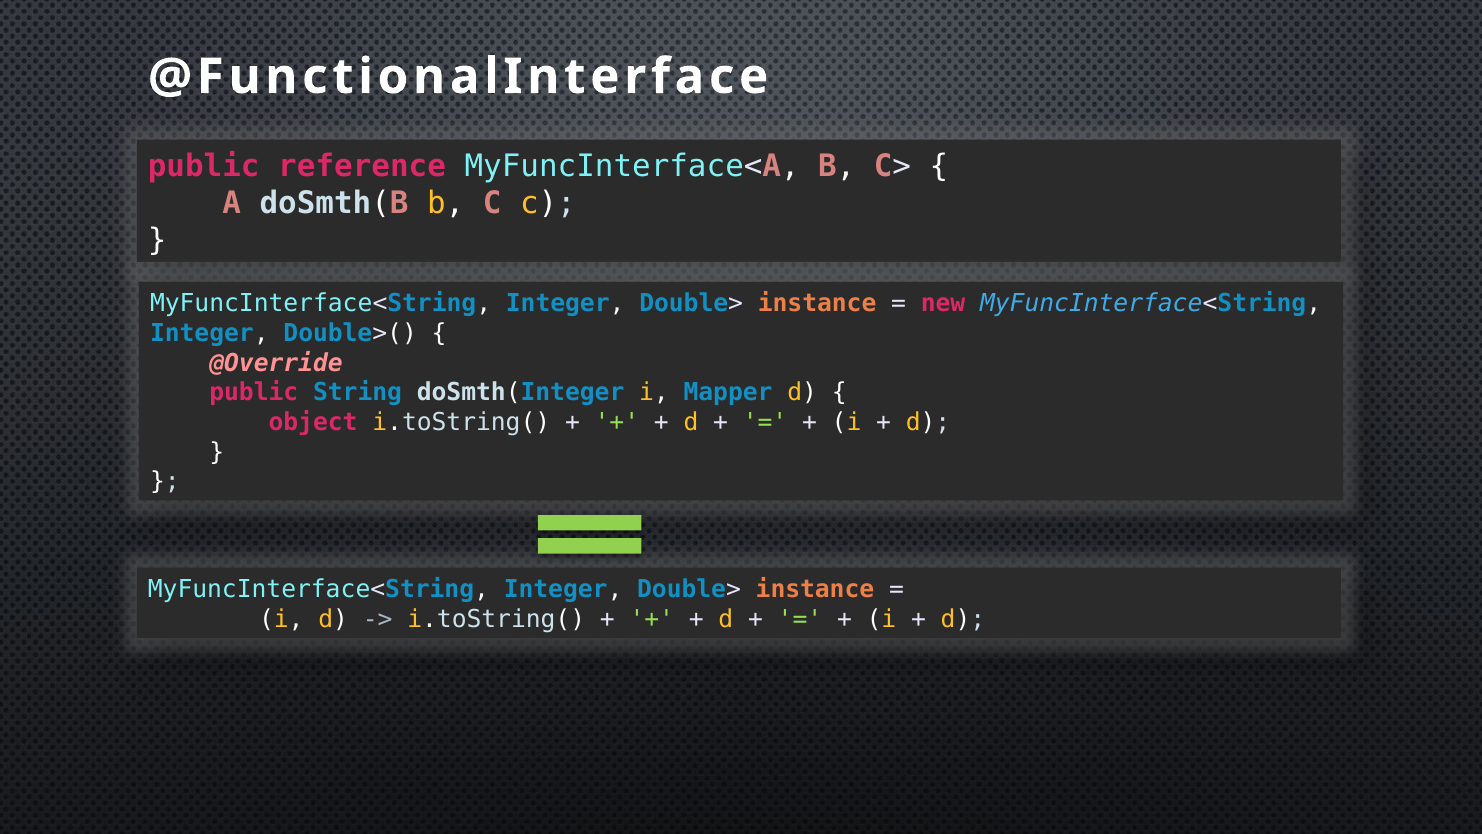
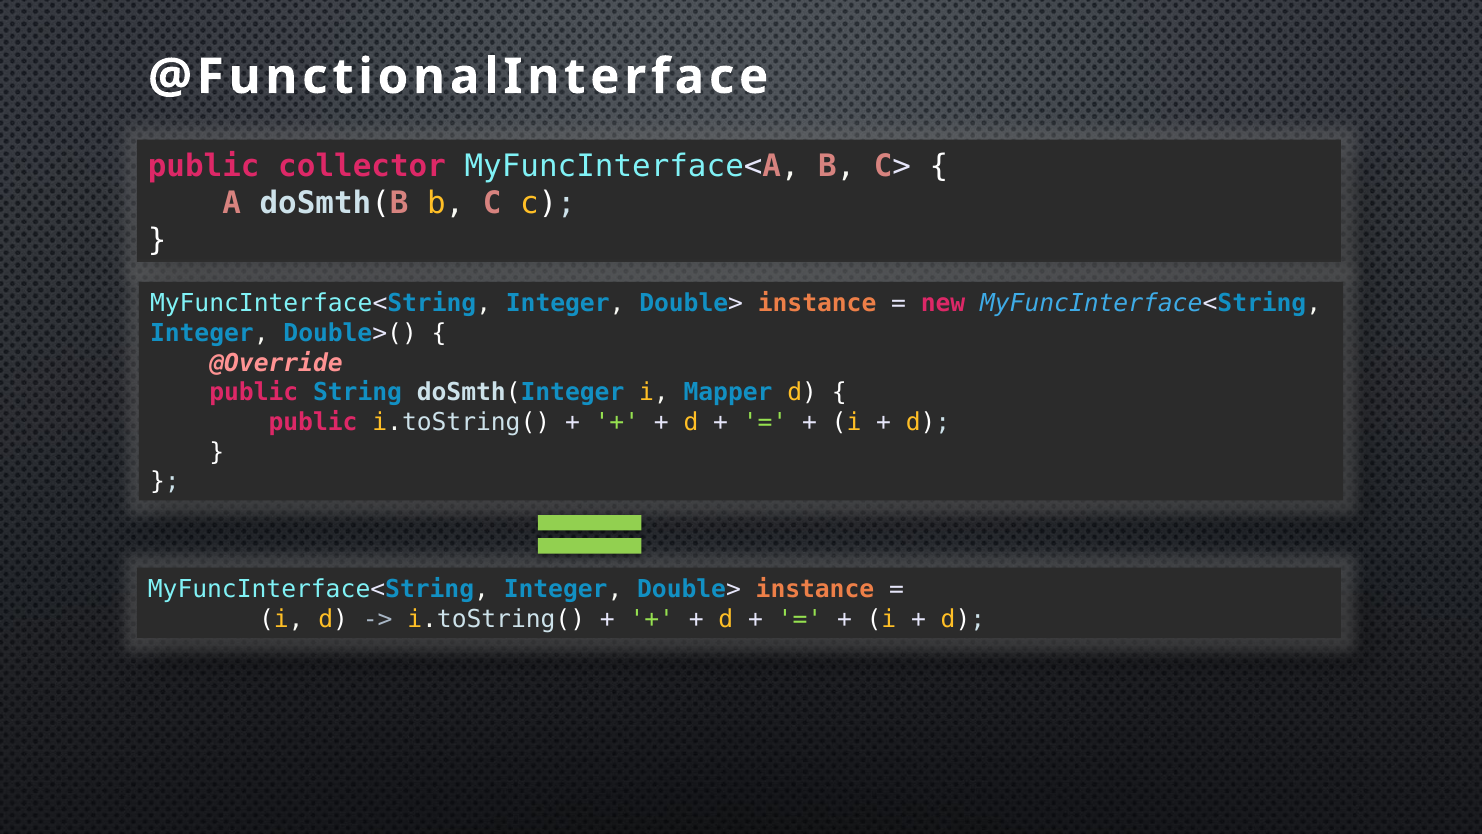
reference: reference -> collector
object at (313, 422): object -> public
